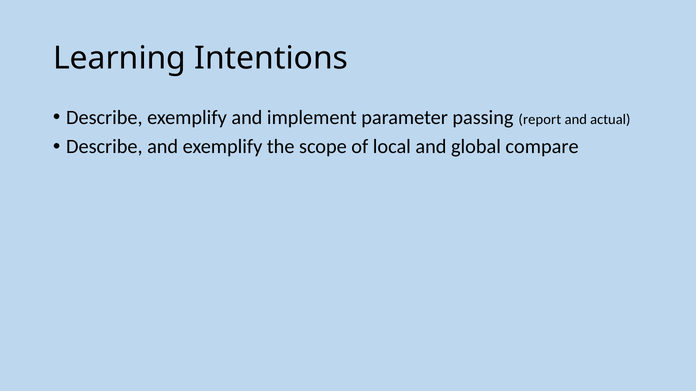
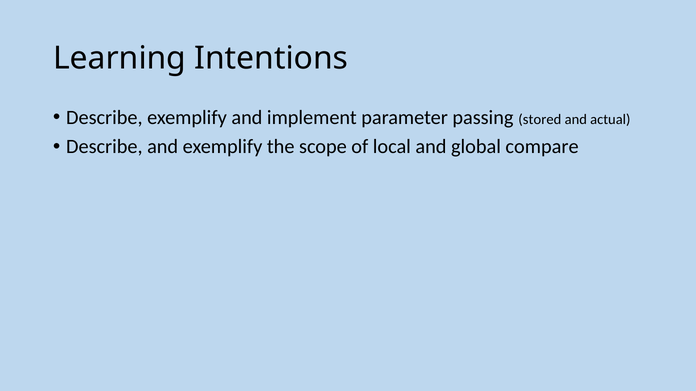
report: report -> stored
